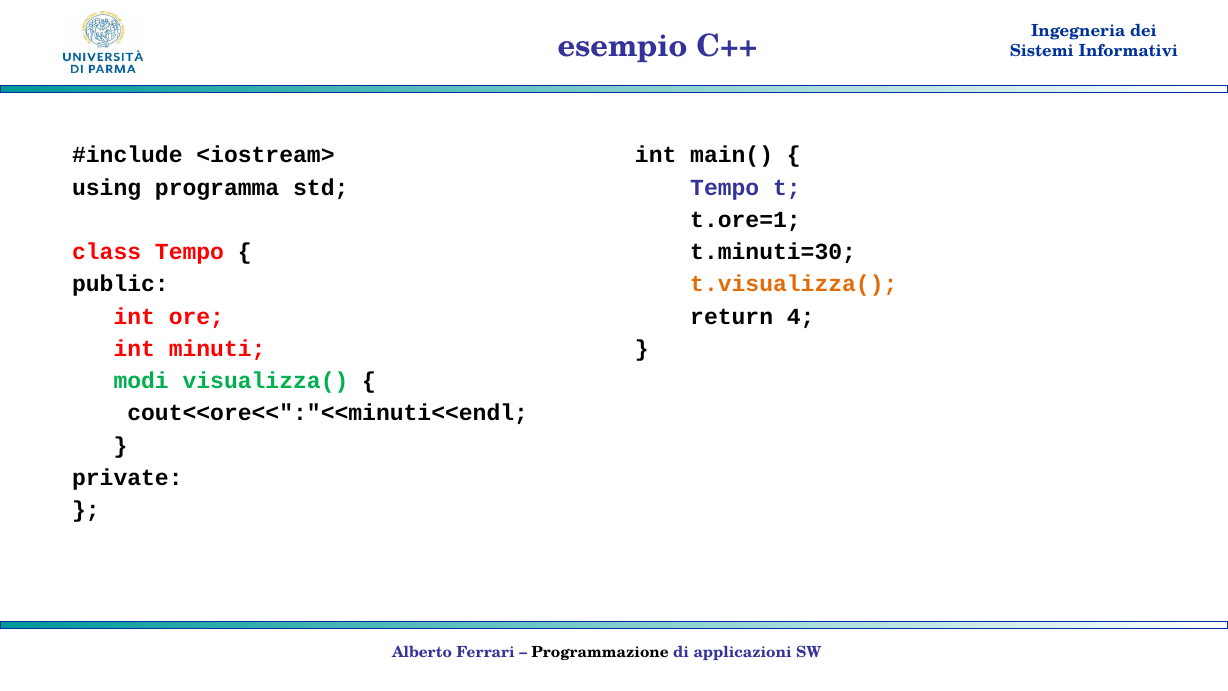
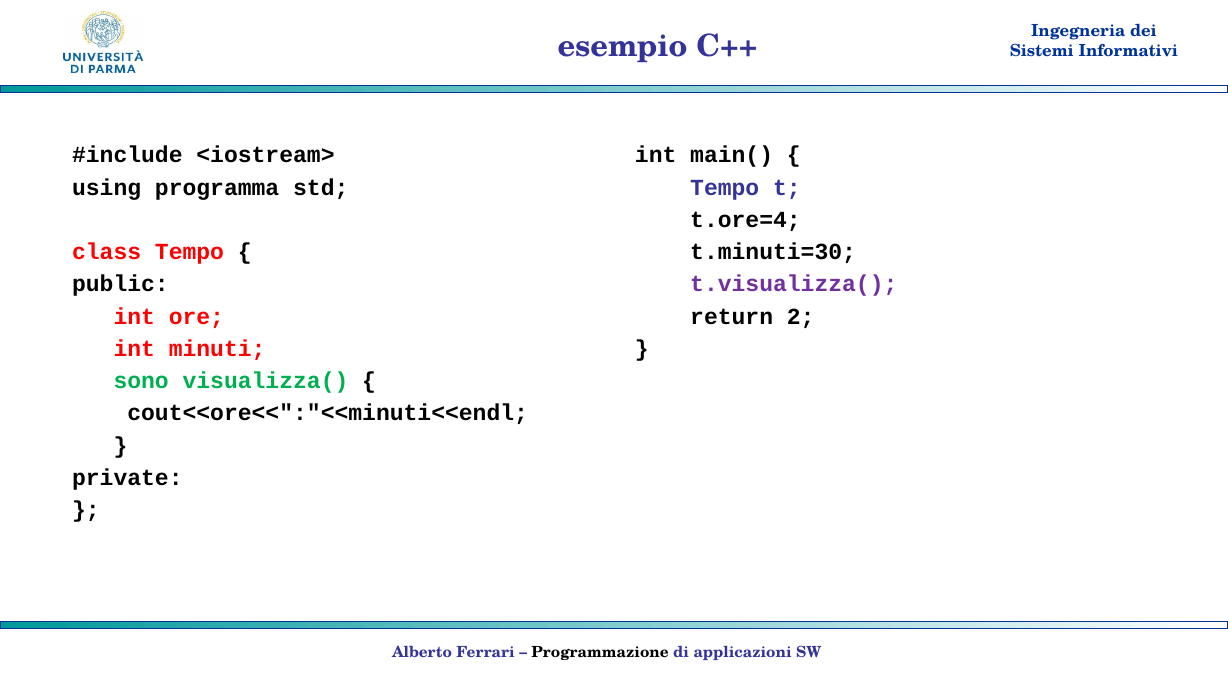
t.ore=1: t.ore=1 -> t.ore=4
t.visualizza( colour: orange -> purple
4: 4 -> 2
modi: modi -> sono
